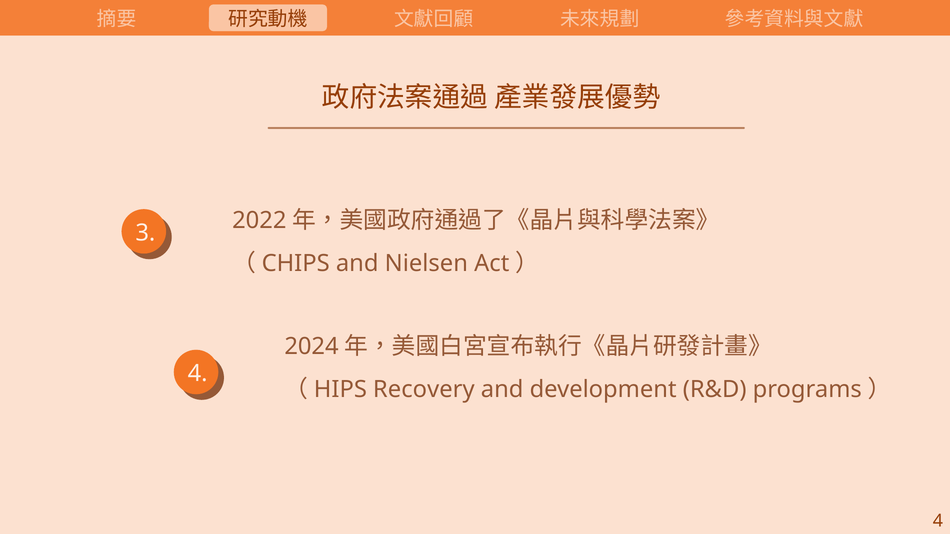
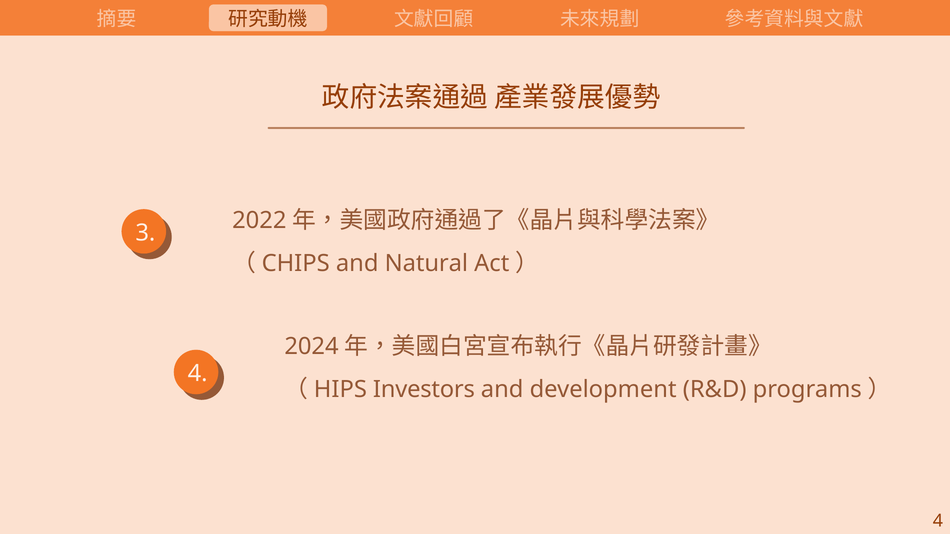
Nielsen: Nielsen -> Natural
Recovery: Recovery -> Investors
